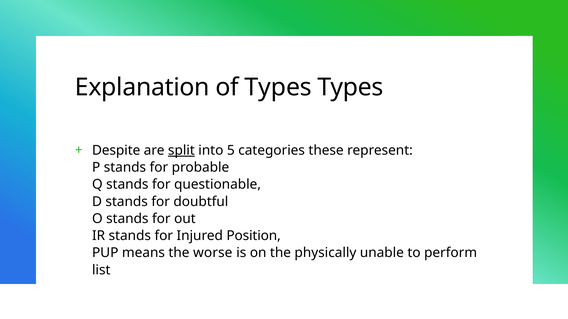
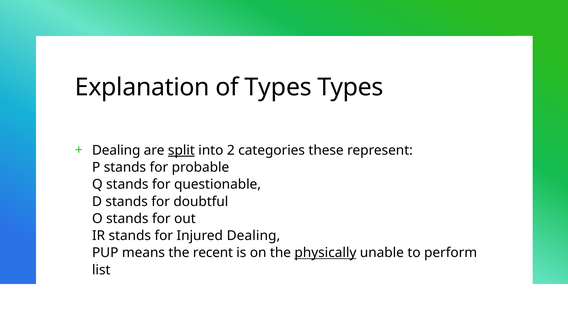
Despite at (116, 150): Despite -> Dealing
5: 5 -> 2
Injured Position: Position -> Dealing
worse: worse -> recent
physically underline: none -> present
